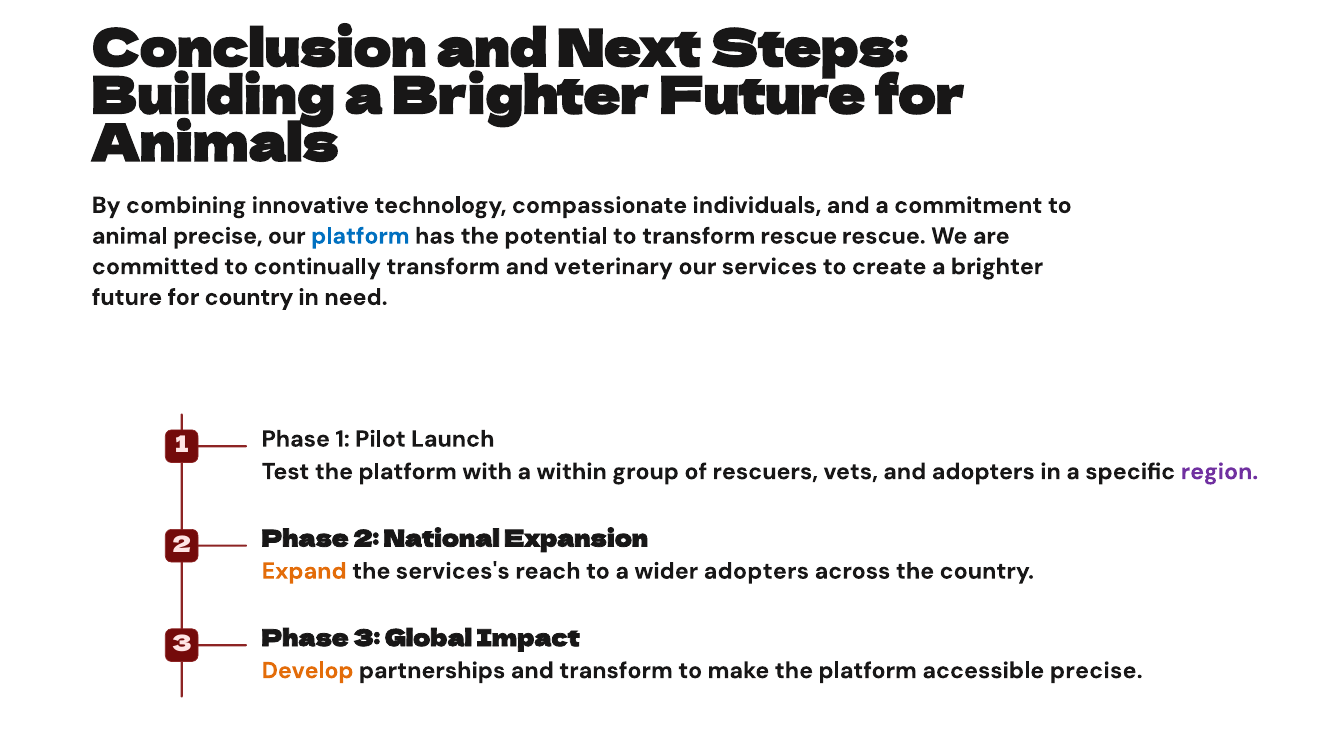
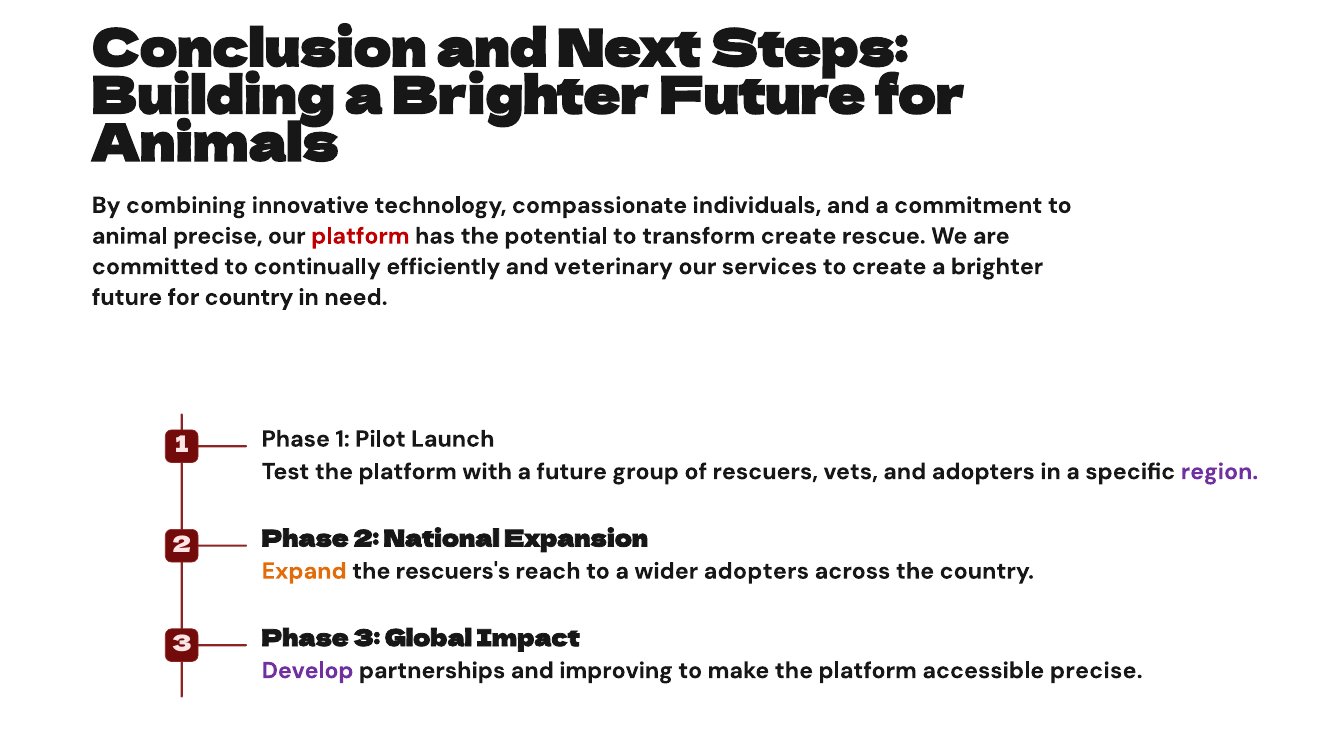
platform at (360, 236) colour: blue -> red
transform rescue: rescue -> create
continually transform: transform -> efficiently
a within: within -> future
services's: services's -> rescuers's
Develop colour: orange -> purple
and transform: transform -> improving
